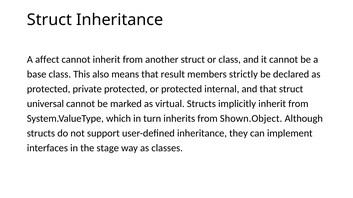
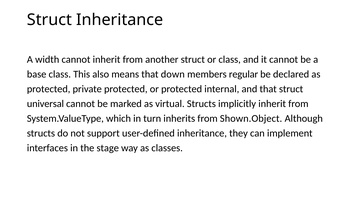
affect: affect -> width
result: result -> down
strictly: strictly -> regular
